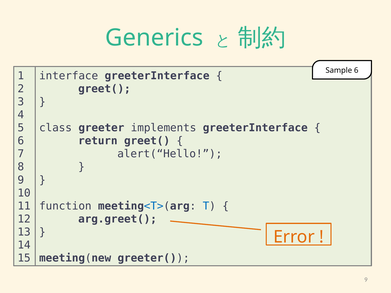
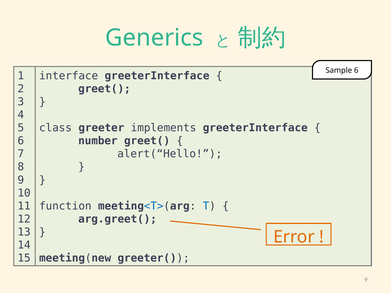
return: return -> number
